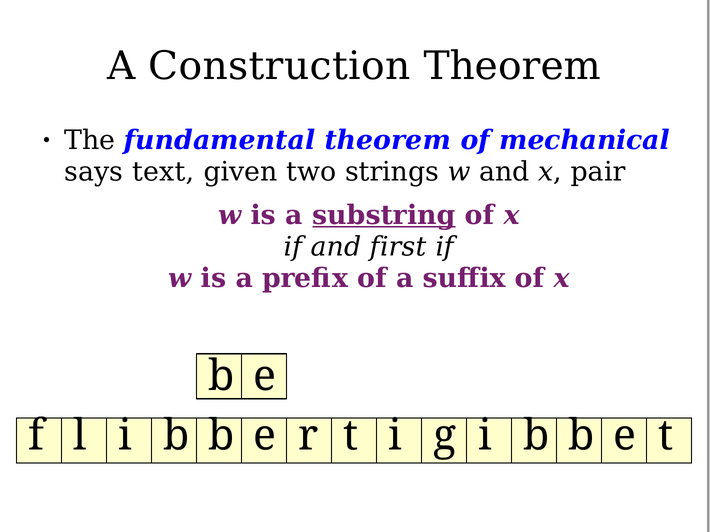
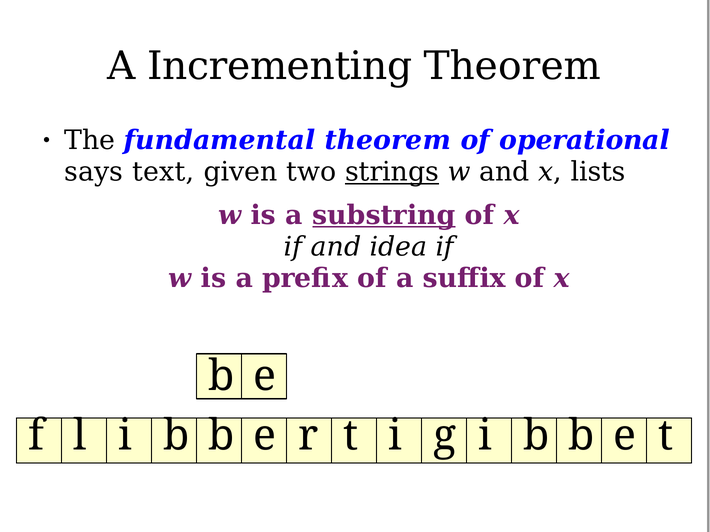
Construction: Construction -> Incrementing
mechanical: mechanical -> operational
strings underline: none -> present
pair: pair -> lists
first: first -> idea
